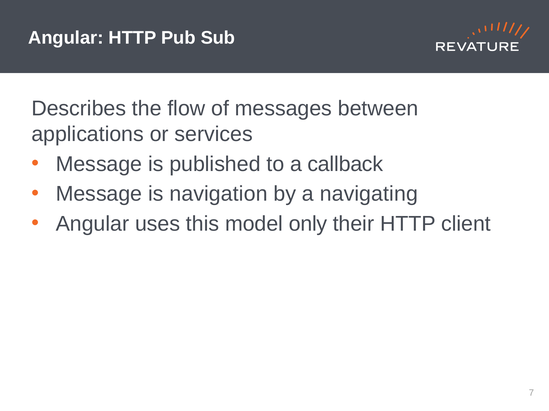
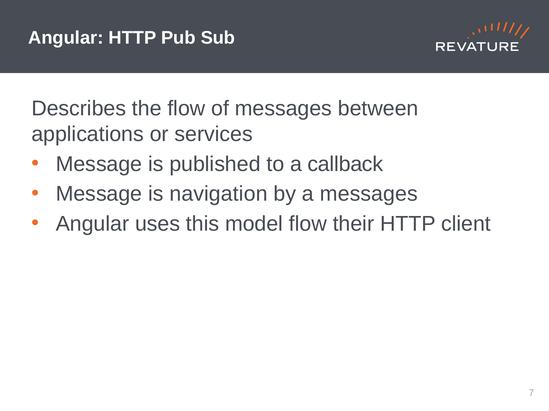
a navigating: navigating -> messages
model only: only -> flow
